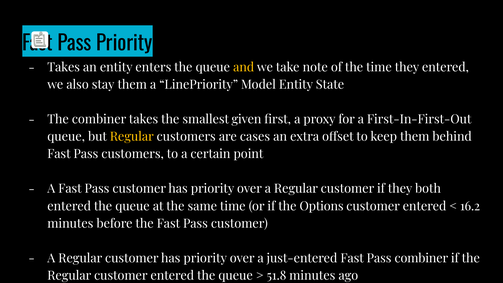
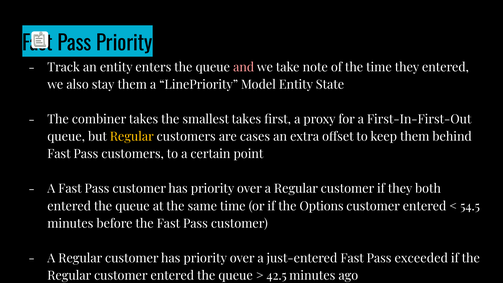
Takes at (64, 67): Takes -> Track
and colour: yellow -> pink
smallest given: given -> takes
16.2: 16.2 -> 54.5
Pass combiner: combiner -> exceeded
51.8: 51.8 -> 42.5
